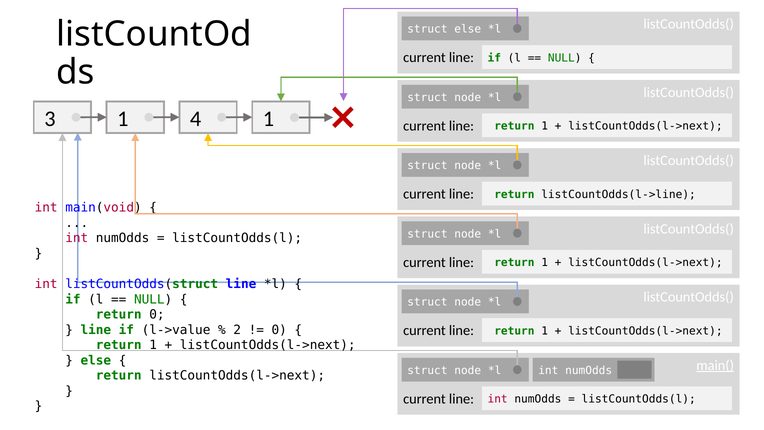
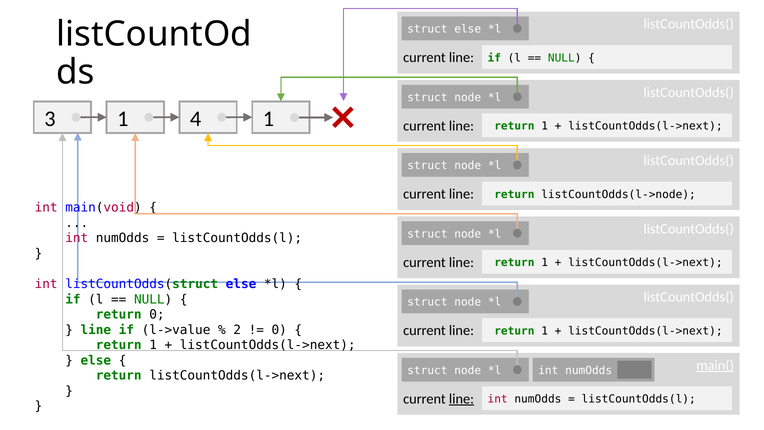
listCountOdds(l->line: listCountOdds(l->line -> listCountOdds(l->node
listCountOdds(struct line: line -> else
line at (461, 399) underline: none -> present
